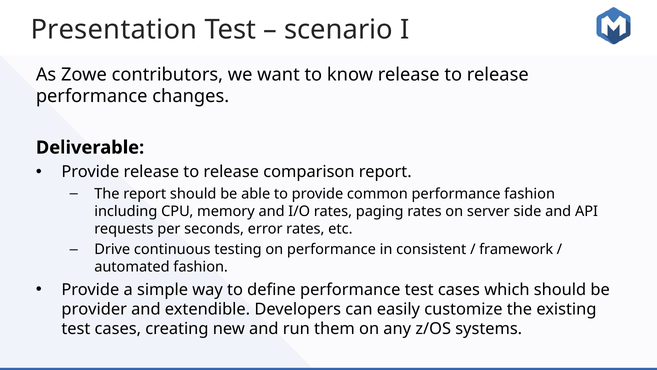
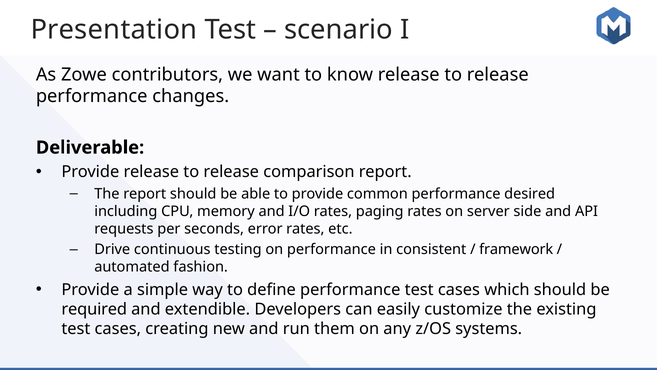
performance fashion: fashion -> desired
provider: provider -> required
